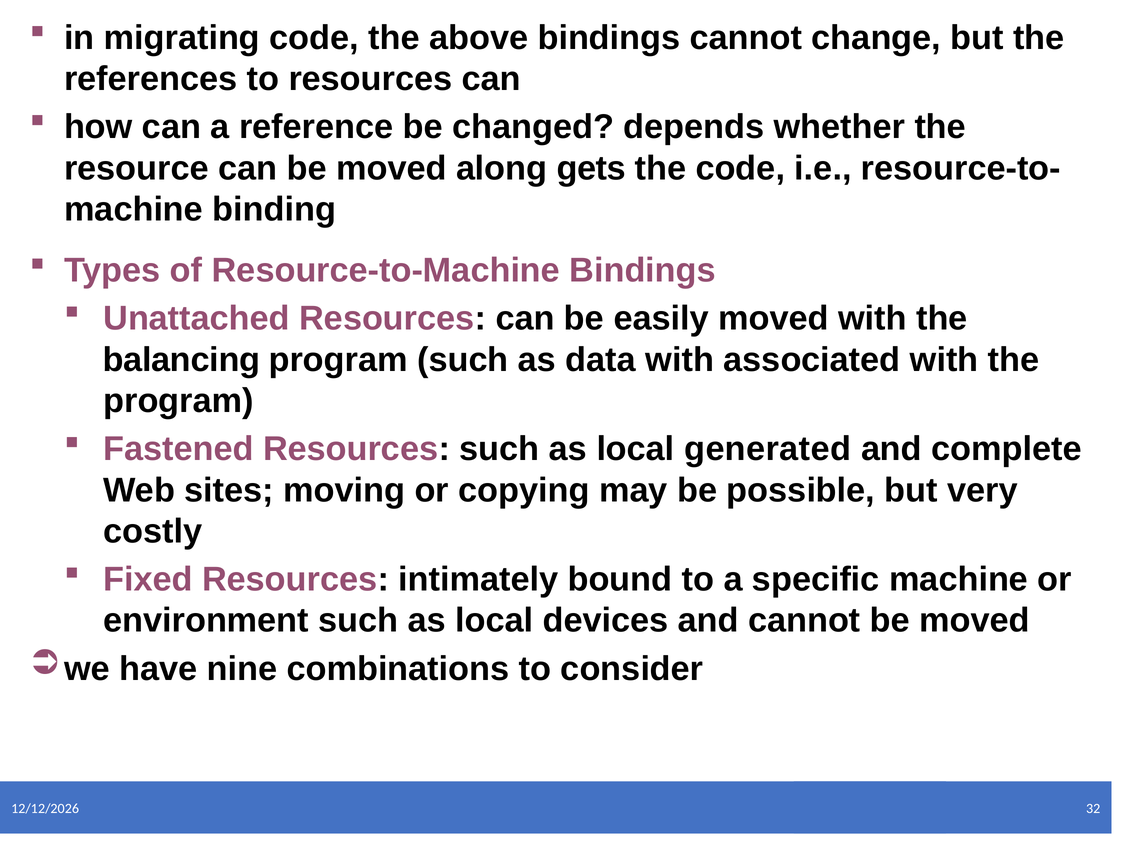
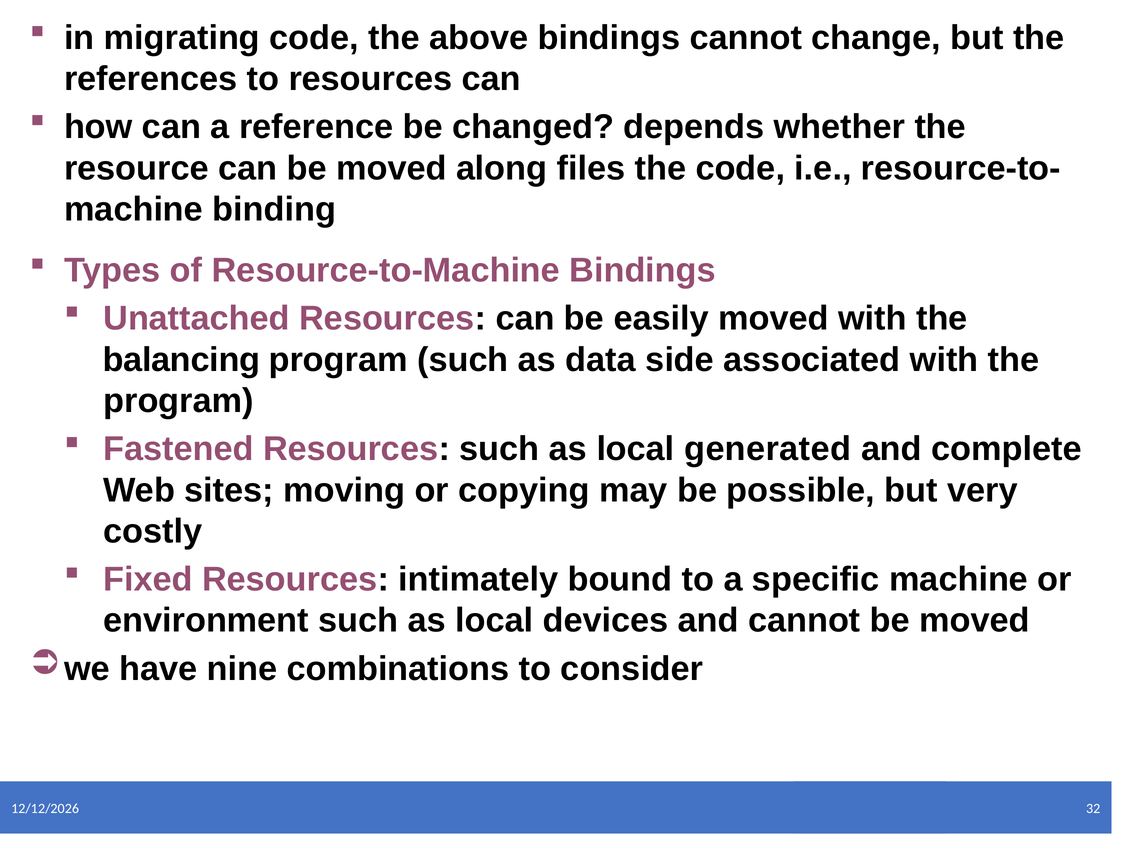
gets: gets -> files
data with: with -> side
